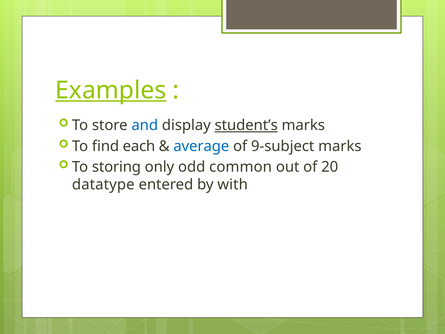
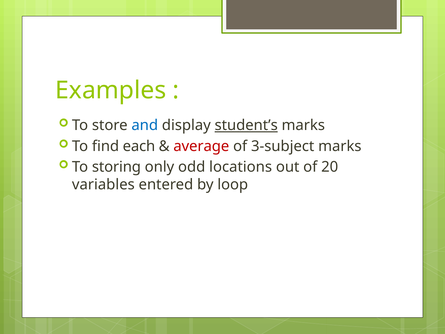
Examples underline: present -> none
average colour: blue -> red
9-subject: 9-subject -> 3-subject
common: common -> locations
datatype: datatype -> variables
with: with -> loop
